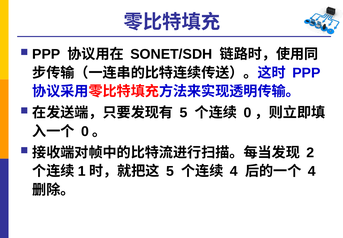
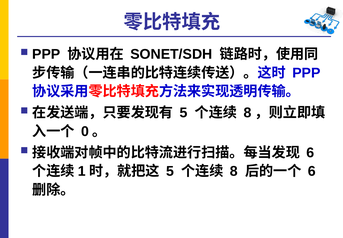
0 at (247, 112): 0 -> 8
2 at (310, 152): 2 -> 6
4 at (234, 171): 4 -> 8
4 at (312, 171): 4 -> 6
